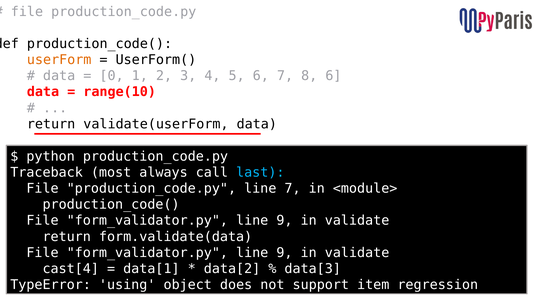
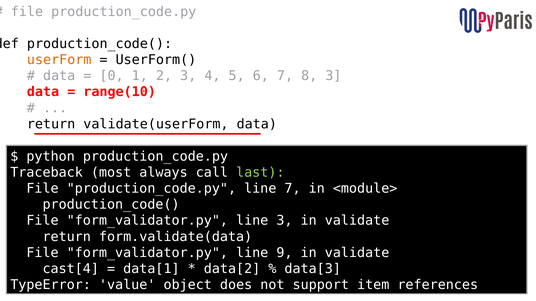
8 6: 6 -> 3
last colour: light blue -> light green
9 at (284, 221): 9 -> 3
using: using -> value
regression: regression -> references
